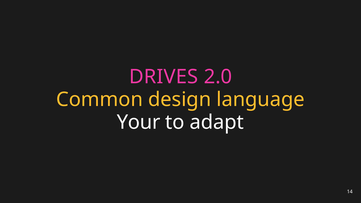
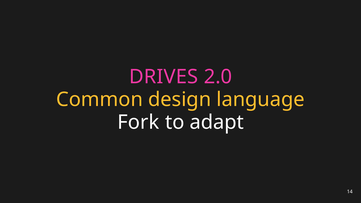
Your: Your -> Fork
